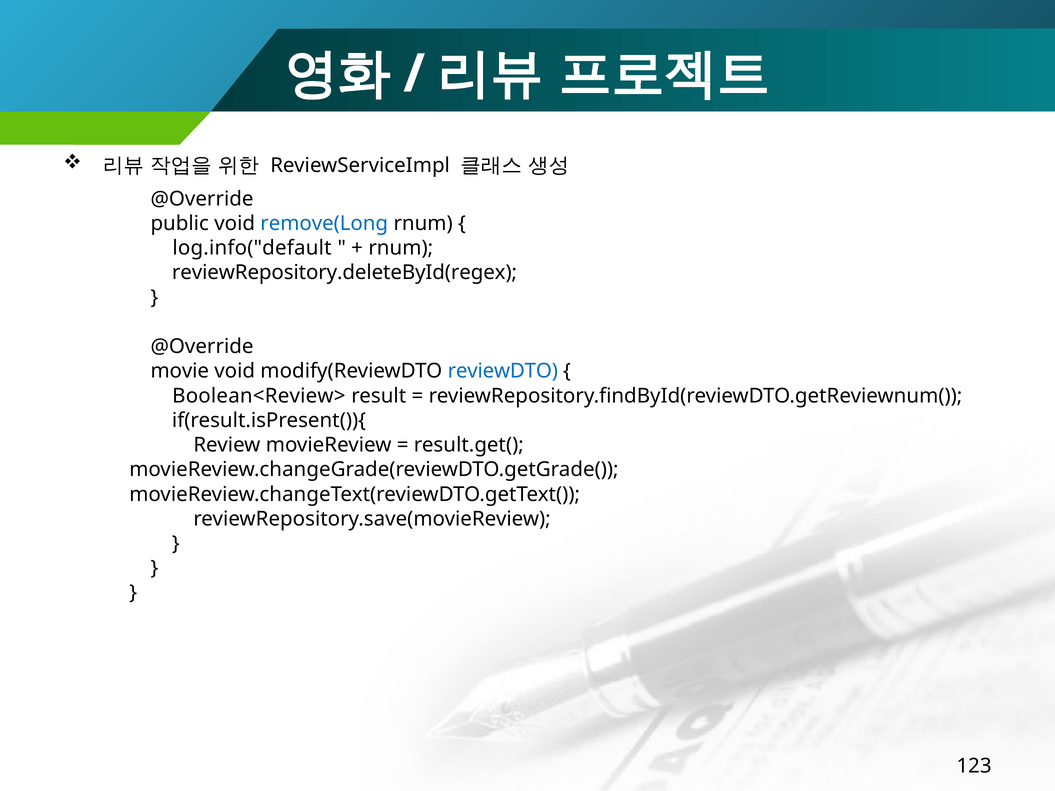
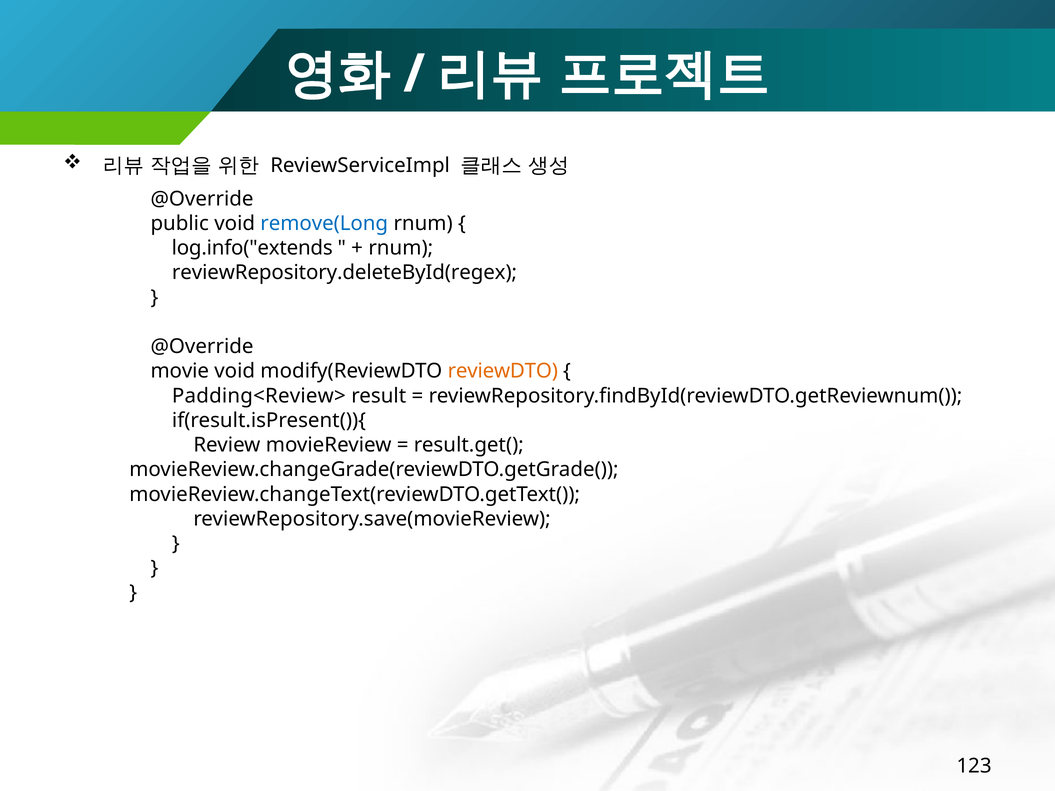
log.info("default: log.info("default -> log.info("extends
reviewDTO colour: blue -> orange
Boolean<Review>: Boolean<Review> -> Padding<Review>
